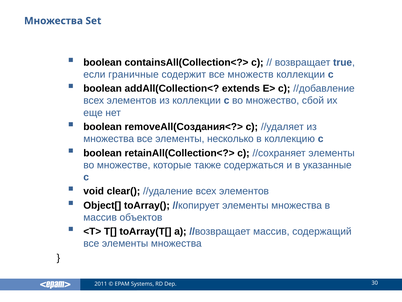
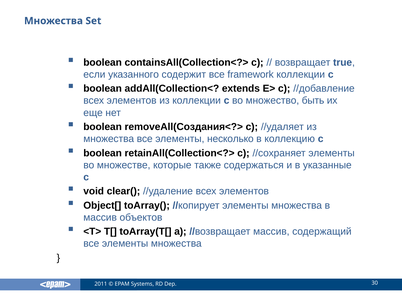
граничные: граничные -> указанного
множеств: множеств -> framework
сбой: сбой -> быть
